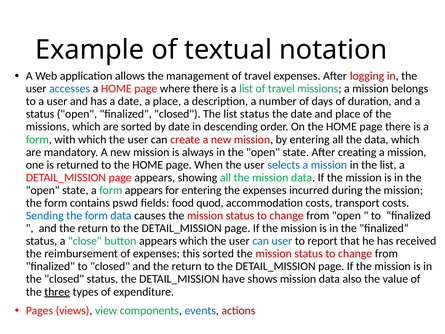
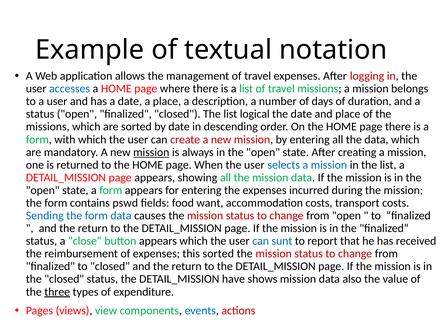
list status: status -> logical
mission at (151, 152) underline: none -> present
quod: quod -> want
can user: user -> sunt
